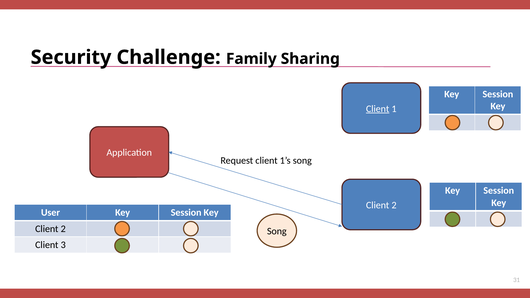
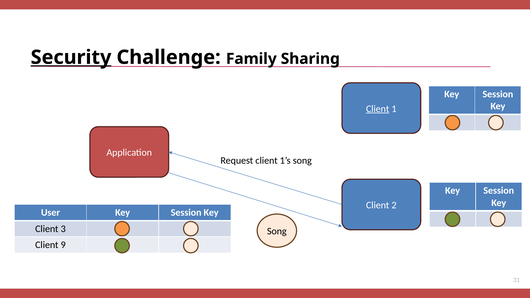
Security underline: none -> present
2 at (63, 229): 2 -> 3
3: 3 -> 9
